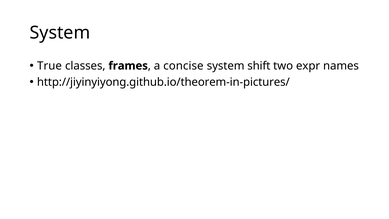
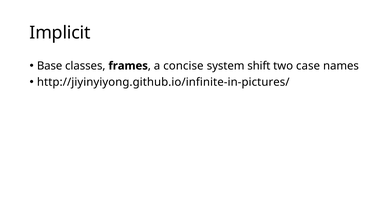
System at (60, 33): System -> Implicit
True: True -> Base
expr: expr -> case
http://jiyinyiyong.github.io/theorem-in-pictures/: http://jiyinyiyong.github.io/theorem-in-pictures/ -> http://jiyinyiyong.github.io/infinite-in-pictures/
